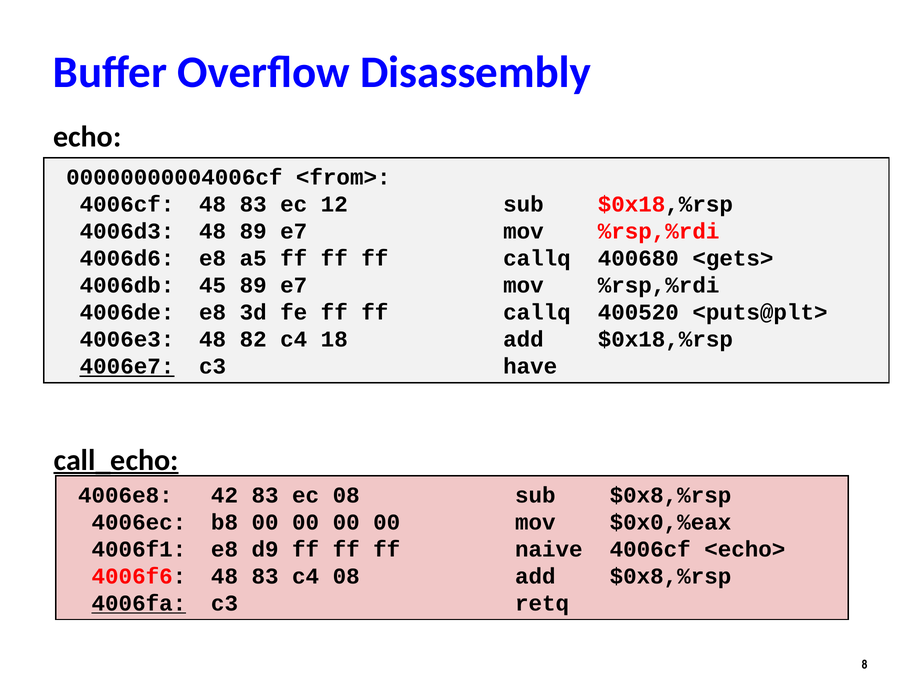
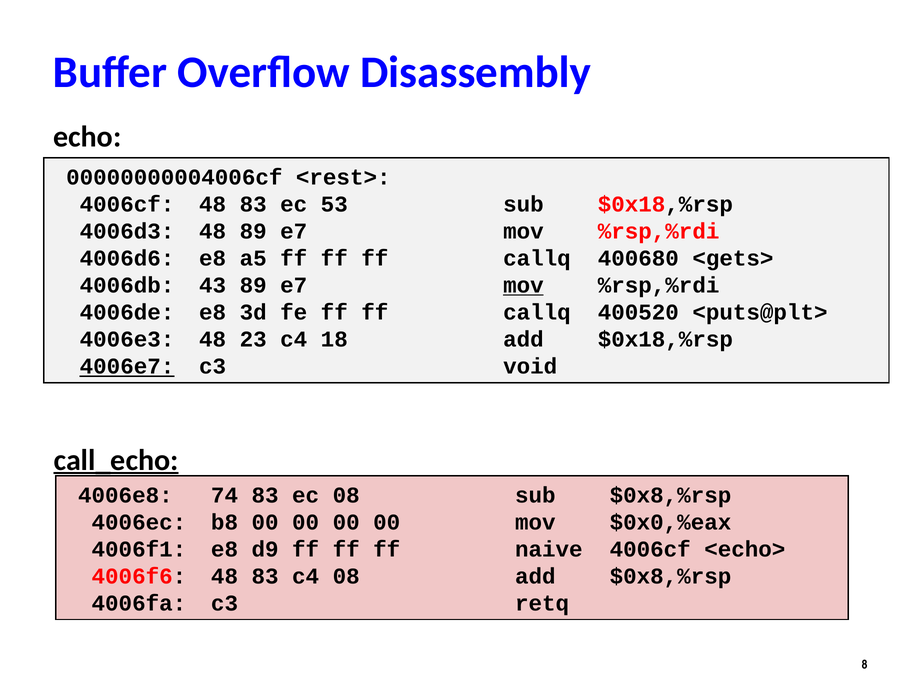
<from>: <from> -> <rest>
12: 12 -> 53
45: 45 -> 43
mov at (523, 285) underline: none -> present
82: 82 -> 23
have: have -> void
42: 42 -> 74
4006fa underline: present -> none
